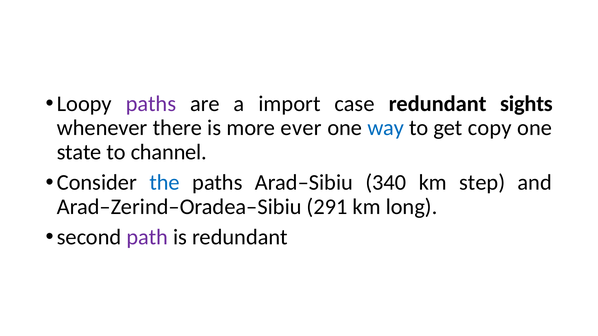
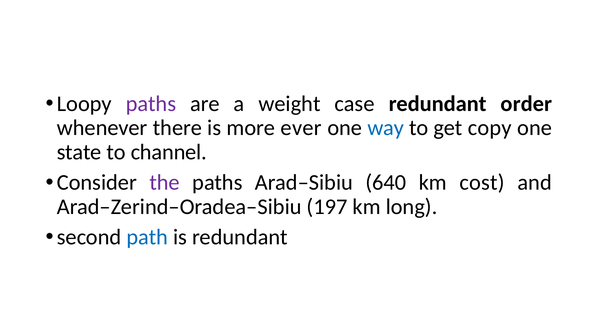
import: import -> weight
sights: sights -> order
the colour: blue -> purple
340: 340 -> 640
step: step -> cost
291: 291 -> 197
path colour: purple -> blue
